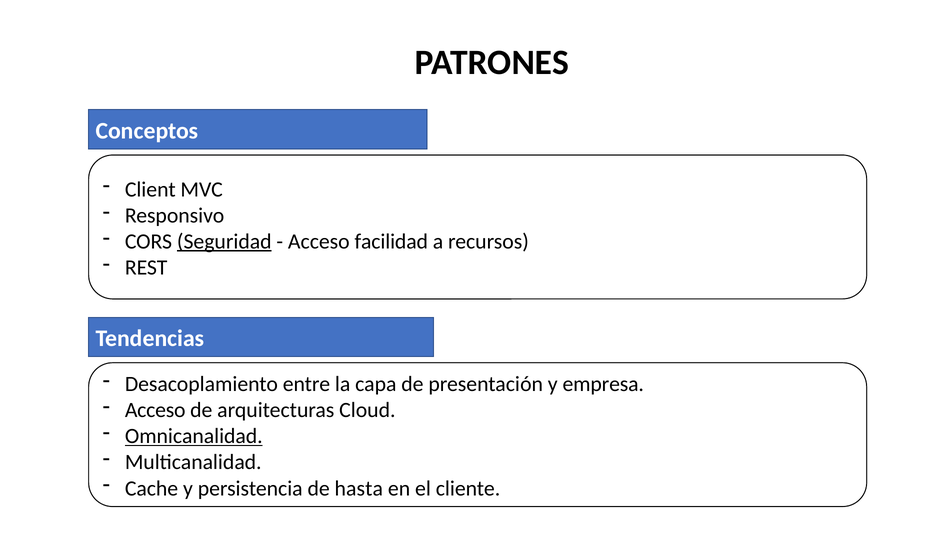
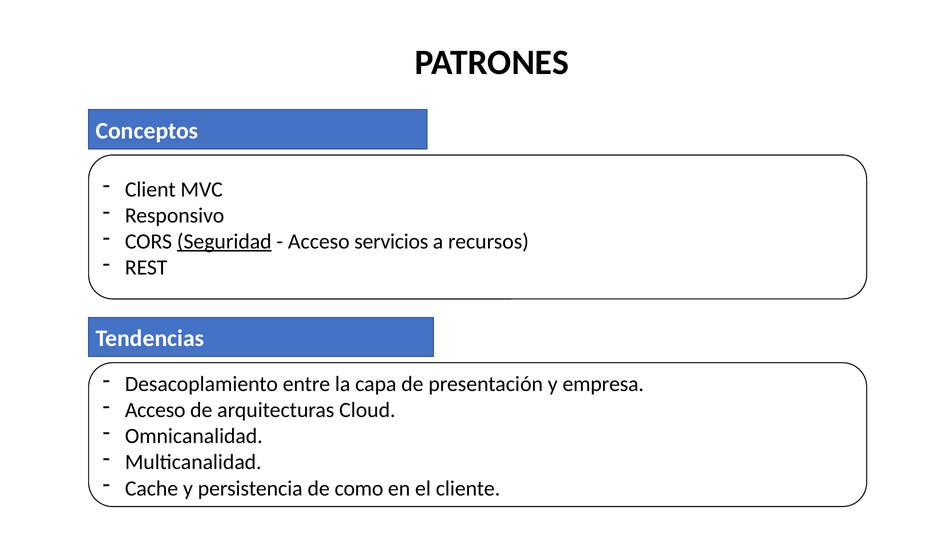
facilidad: facilidad -> servicios
Omnicanalidad underline: present -> none
hasta: hasta -> como
